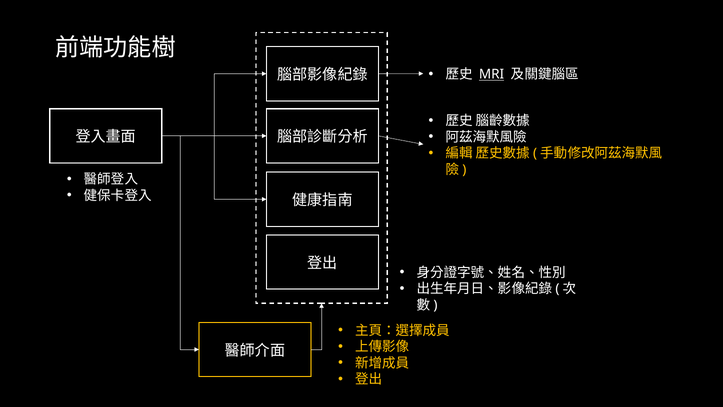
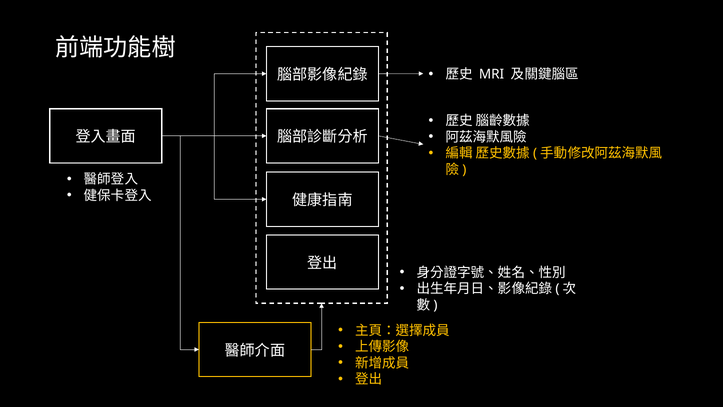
MRI underline: present -> none
